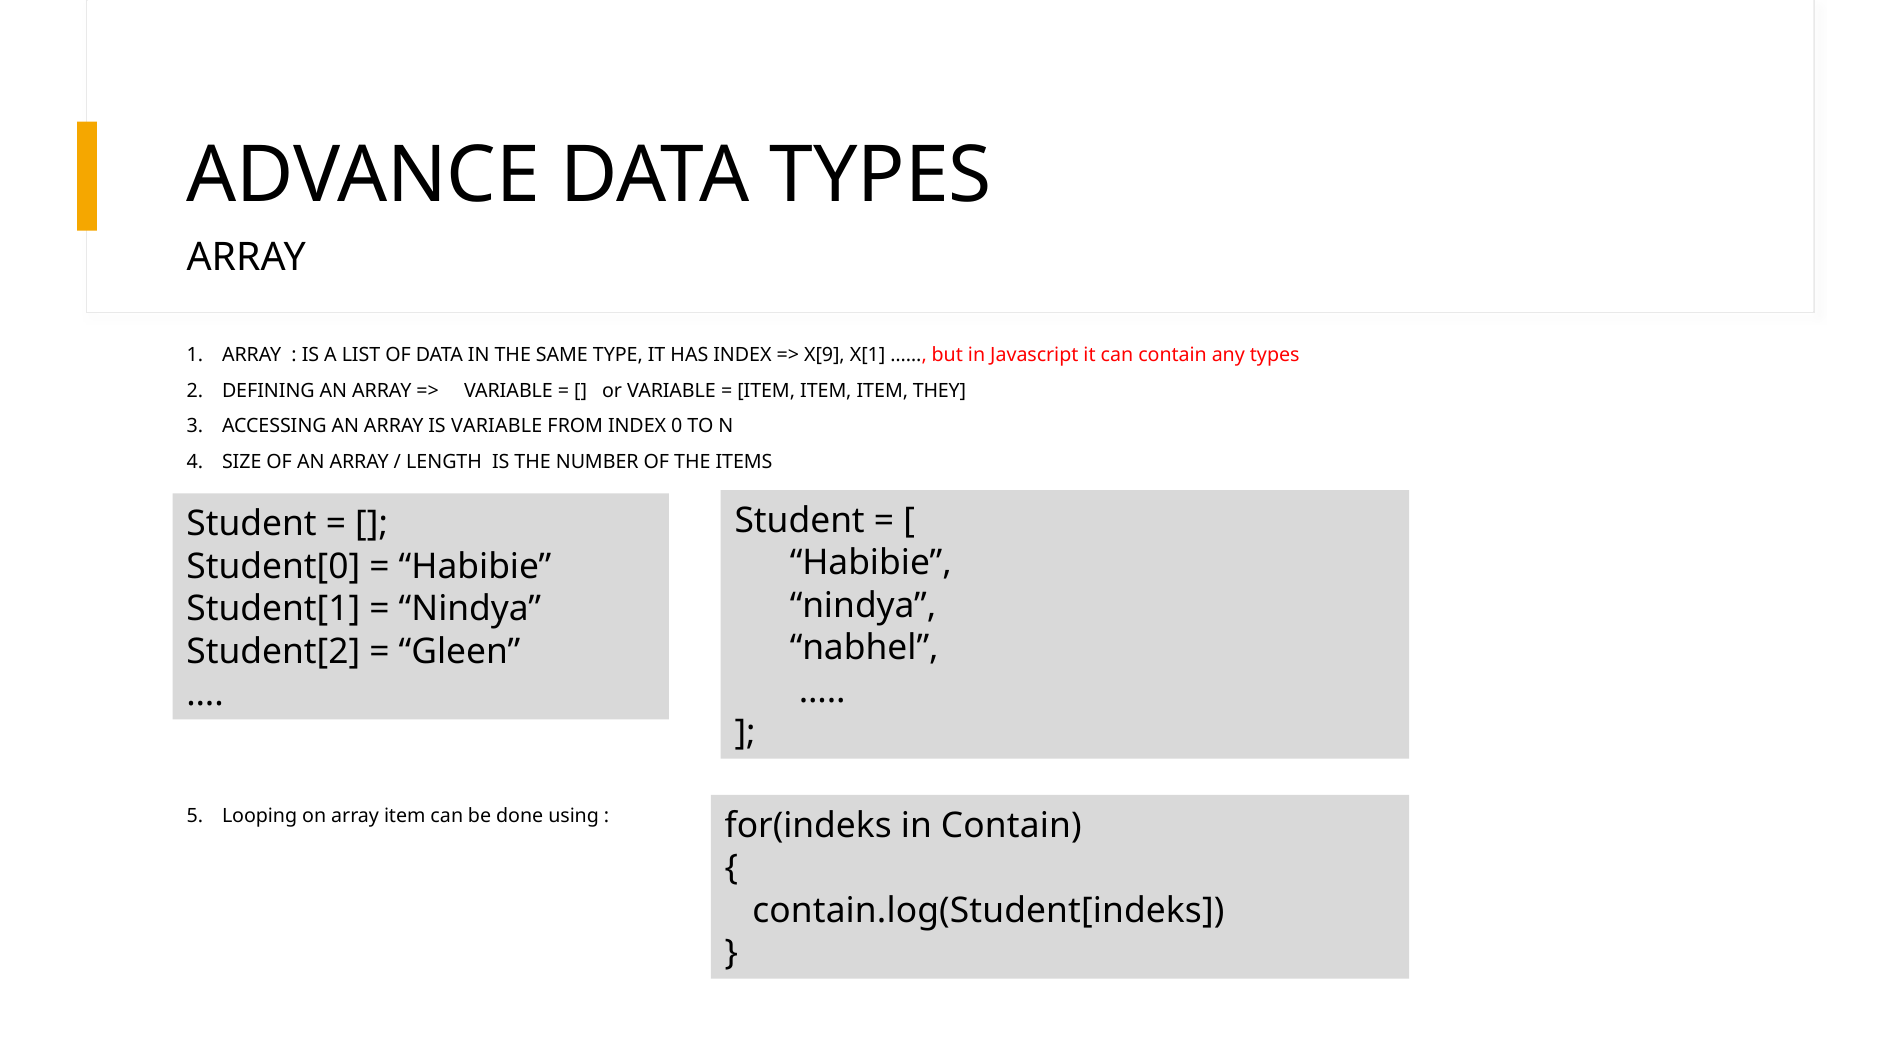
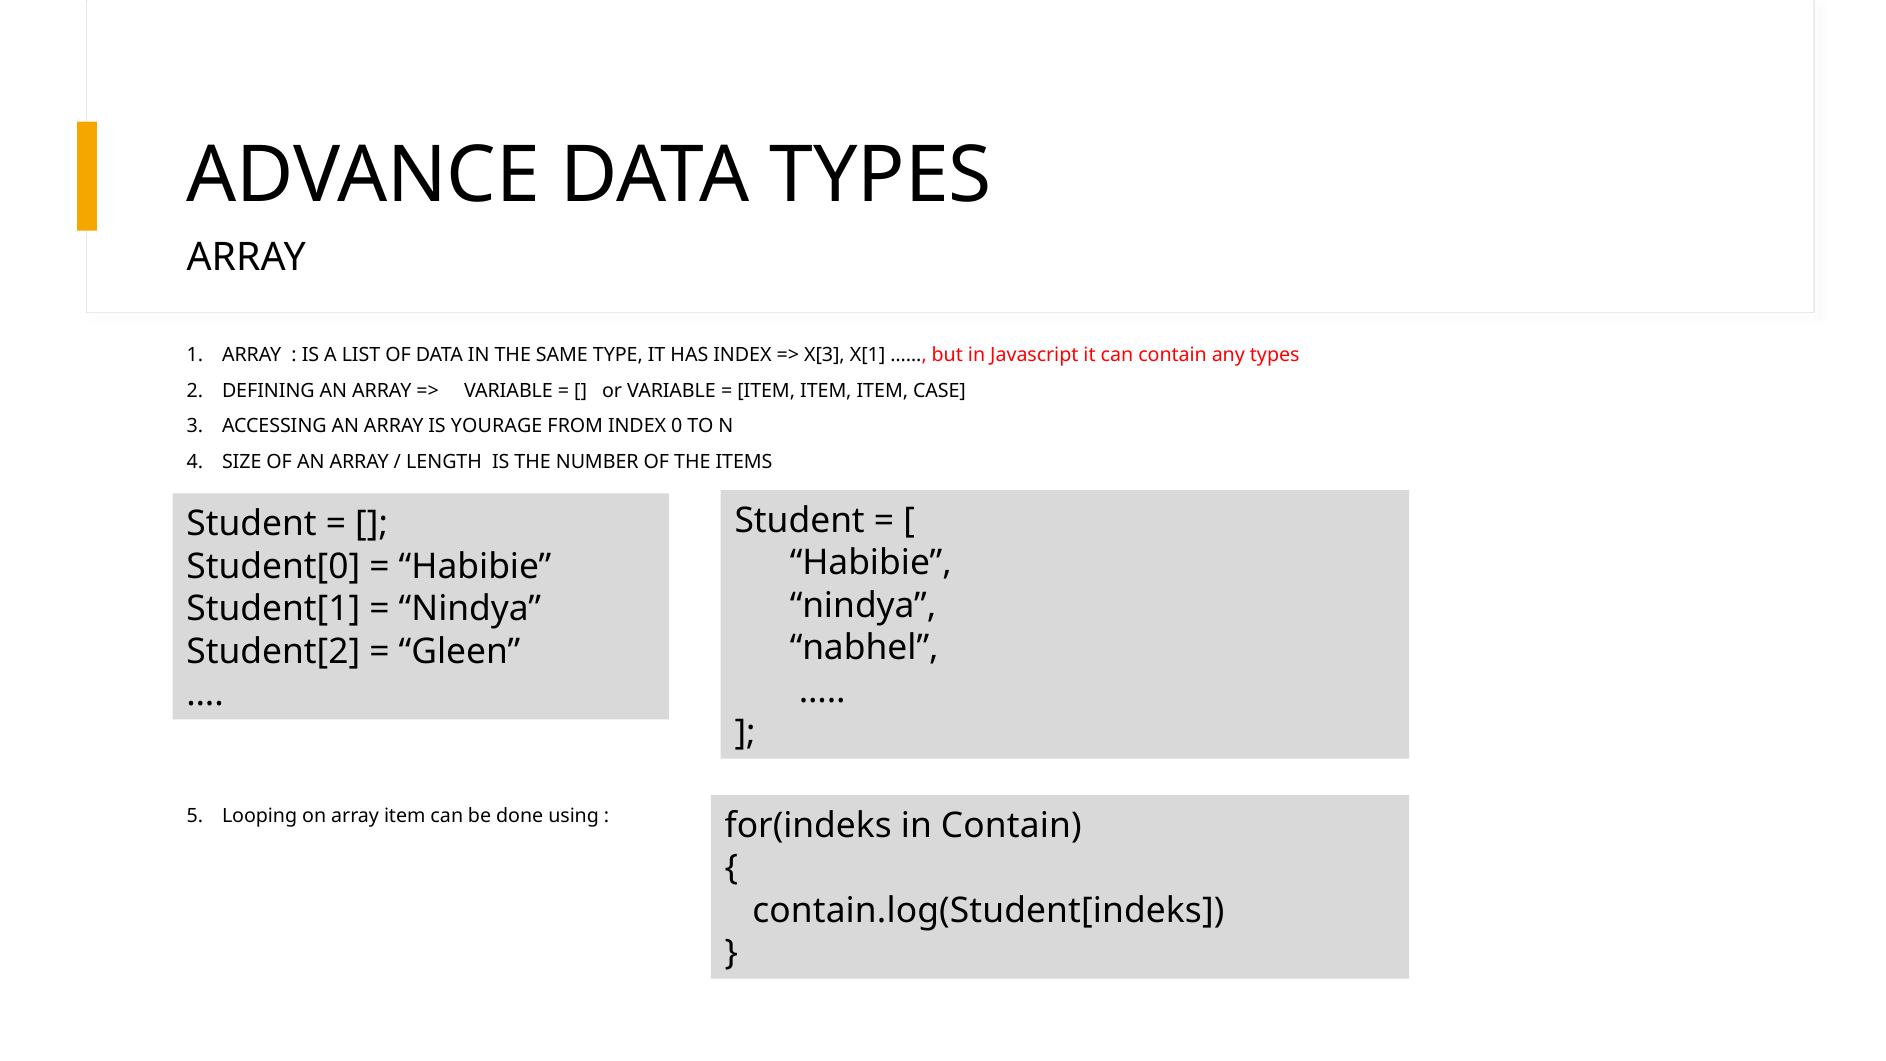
X[9: X[9 -> X[3
THEY: THEY -> CASE
IS VARIABLE: VARIABLE -> YOURAGE
